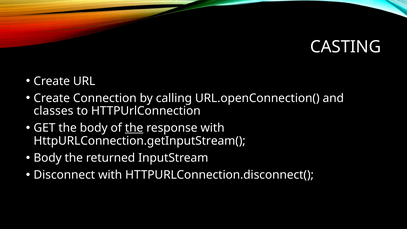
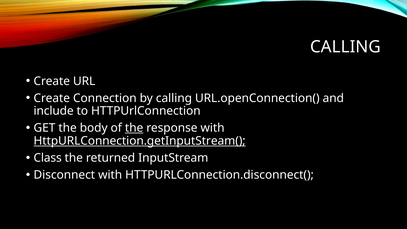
CASTING at (346, 47): CASTING -> CALLING
classes: classes -> include
HttpURLConnection.getInputStream( underline: none -> present
Body at (48, 158): Body -> Class
